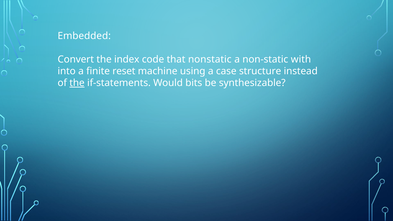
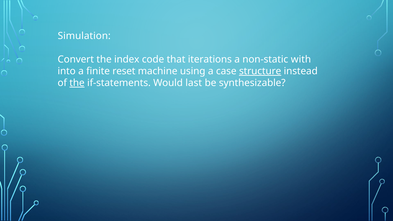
Embedded: Embedded -> Simulation
nonstatic: nonstatic -> iterations
structure underline: none -> present
bits: bits -> last
